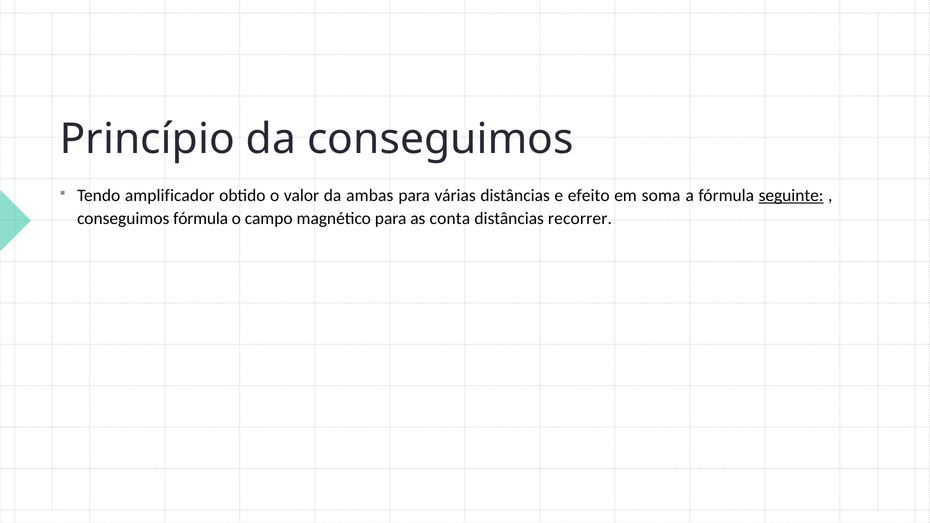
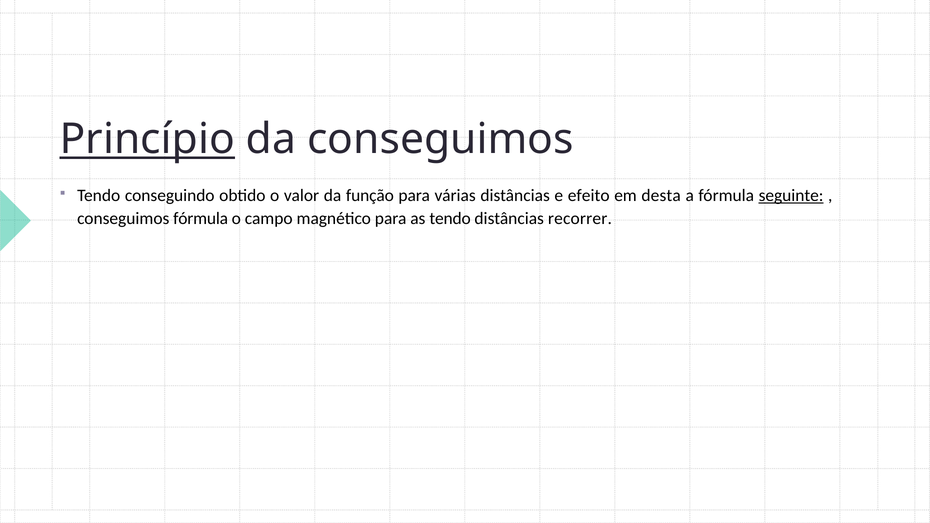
Princípio underline: none -> present
amplificador: amplificador -> conseguindo
ambas: ambas -> função
soma: soma -> desta
as conta: conta -> tendo
